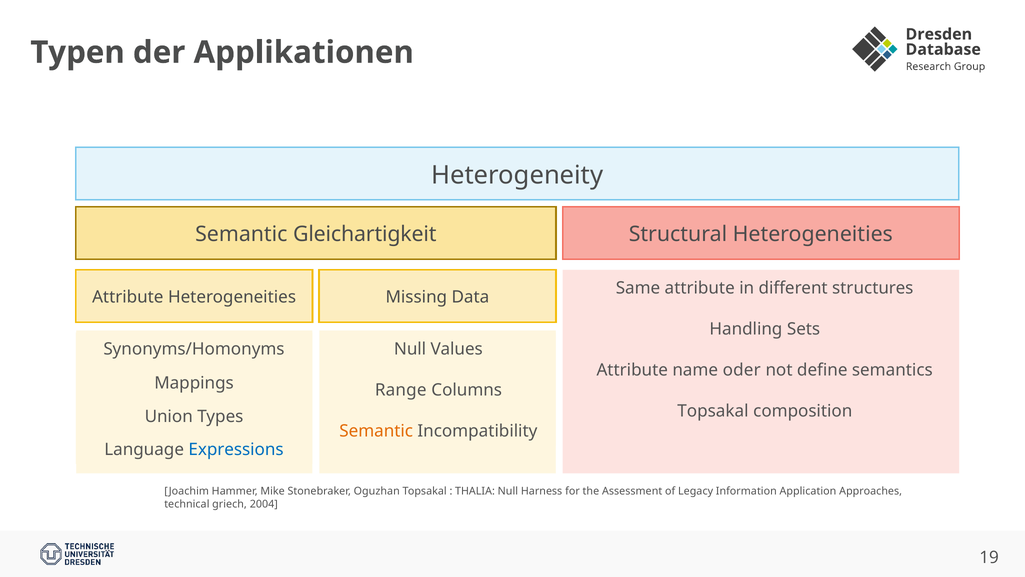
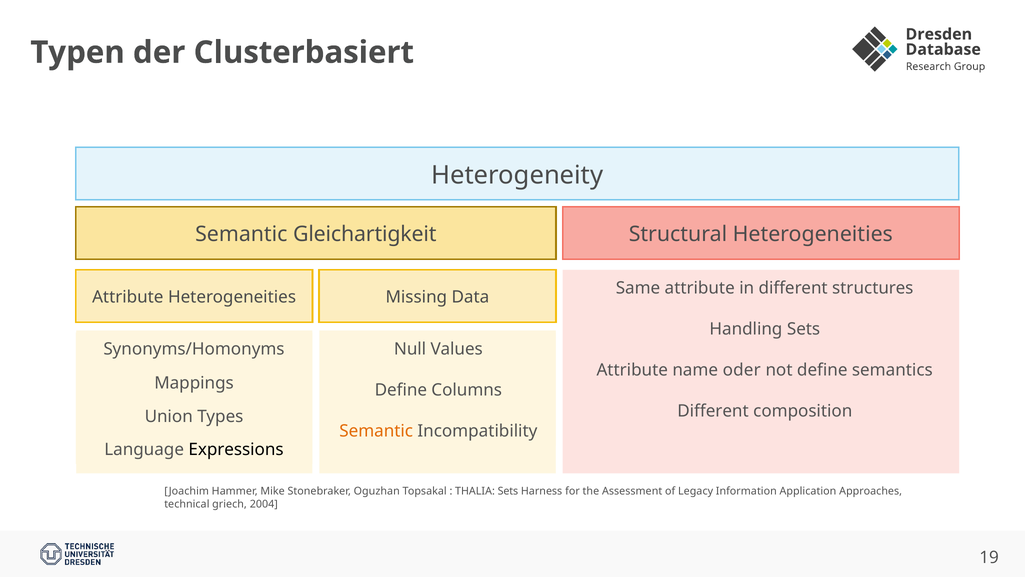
Applikationen: Applikationen -> Clusterbasiert
Range at (401, 390): Range -> Define
Topsakal at (713, 411): Topsakal -> Different
Expressions colour: blue -> black
THALIA Null: Null -> Sets
